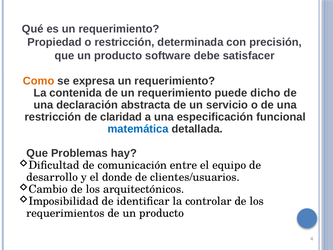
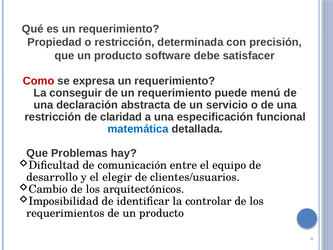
Como colour: orange -> red
contenida: contenida -> conseguir
dicho: dicho -> menú
donde: donde -> elegir
